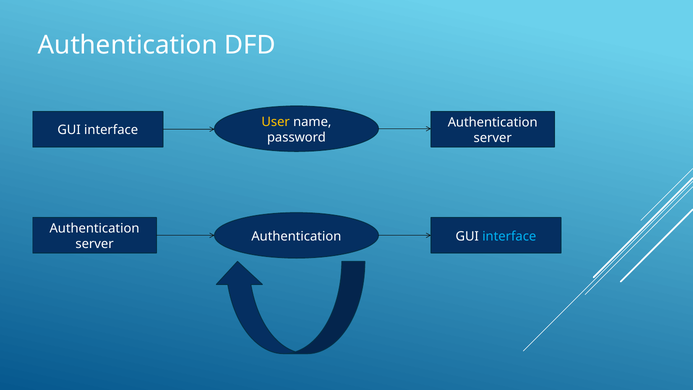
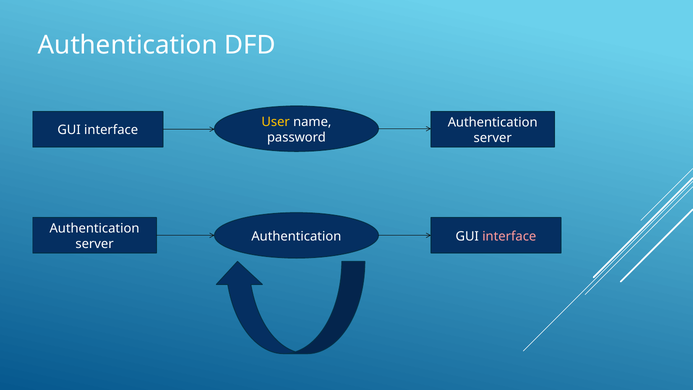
interface at (509, 236) colour: light blue -> pink
